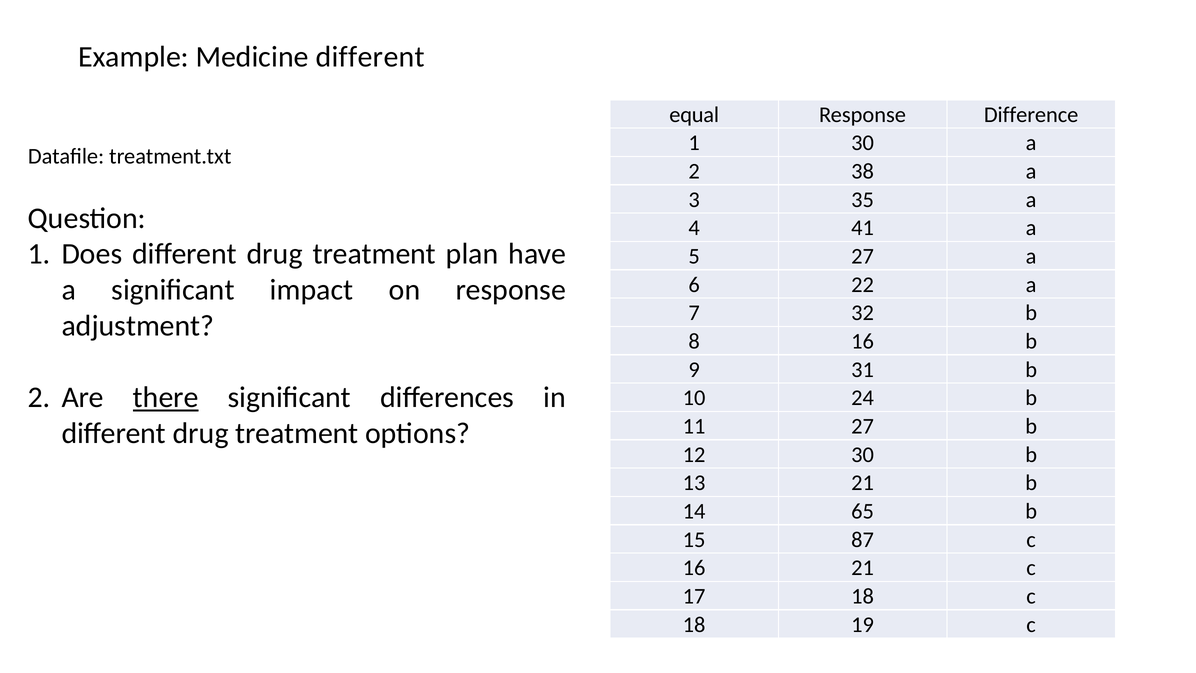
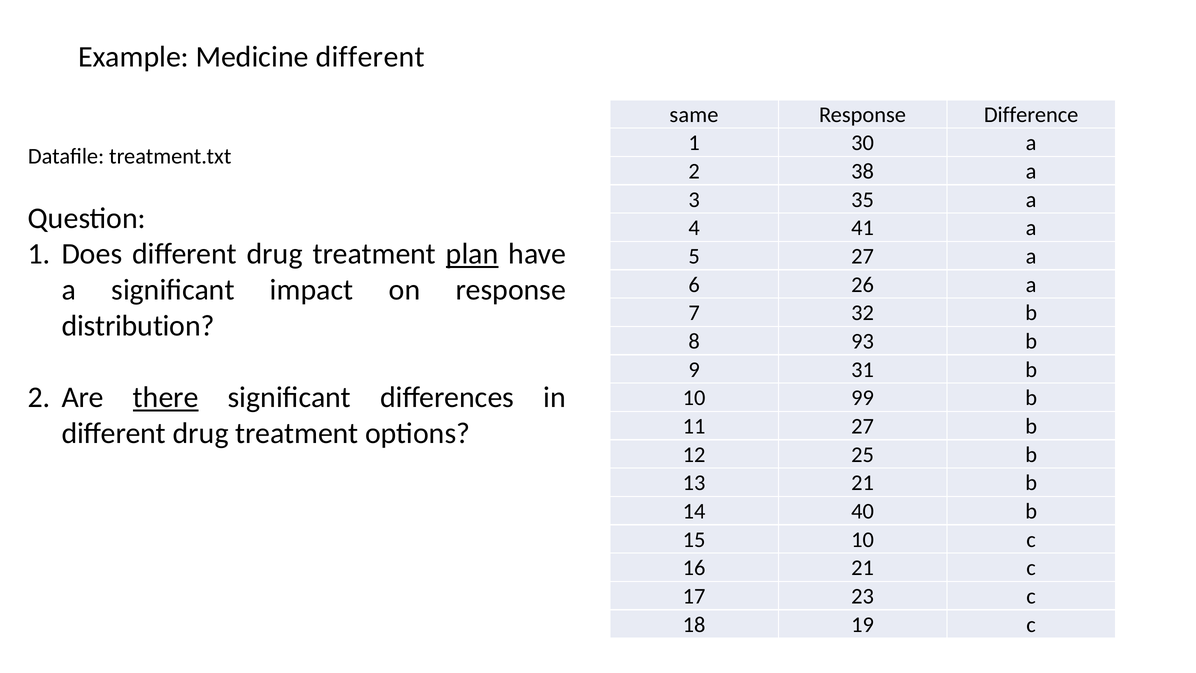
equal: equal -> same
plan underline: none -> present
22: 22 -> 26
adjustment: adjustment -> distribution
8 16: 16 -> 93
24: 24 -> 99
12 30: 30 -> 25
65: 65 -> 40
15 87: 87 -> 10
17 18: 18 -> 23
